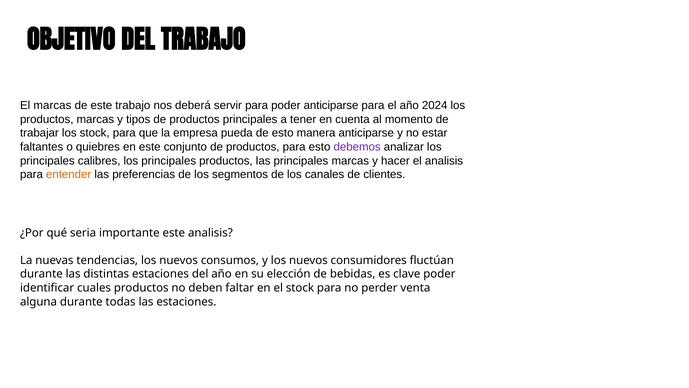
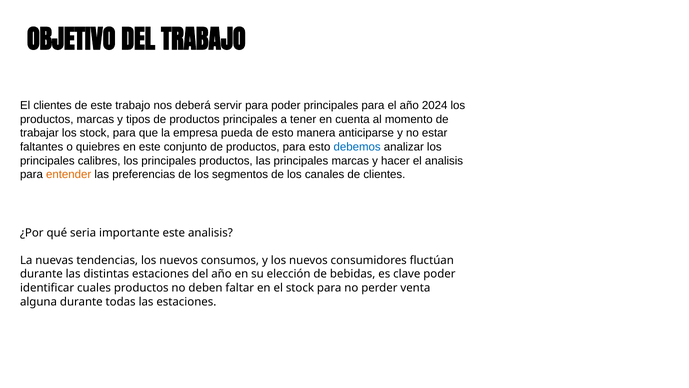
El marcas: marcas -> clientes
poder anticiparse: anticiparse -> principales
debemos colour: purple -> blue
